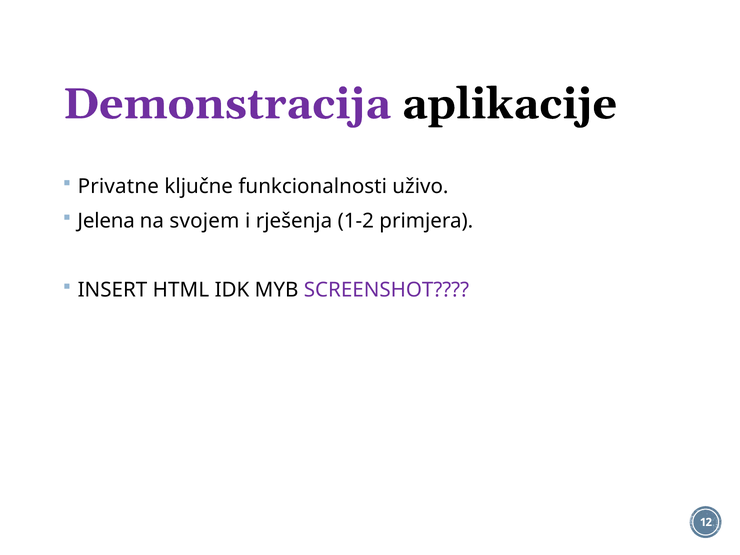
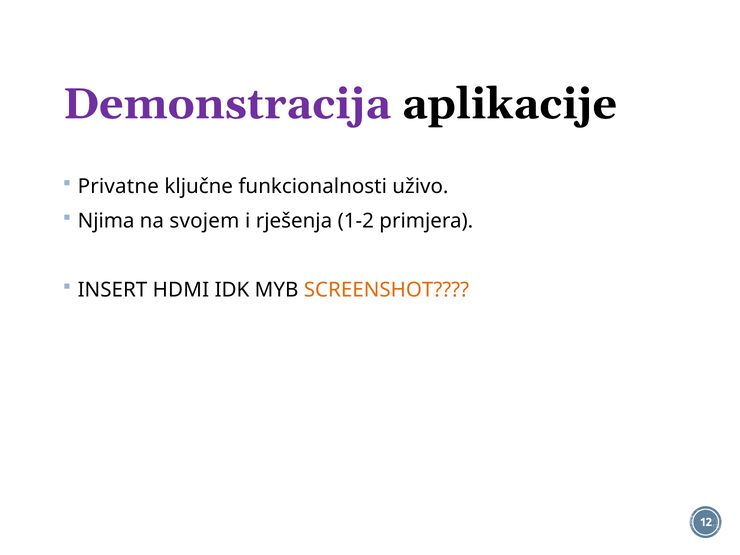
Jelena: Jelena -> Njima
HTML: HTML -> HDMI
SCREENSHOT colour: purple -> orange
